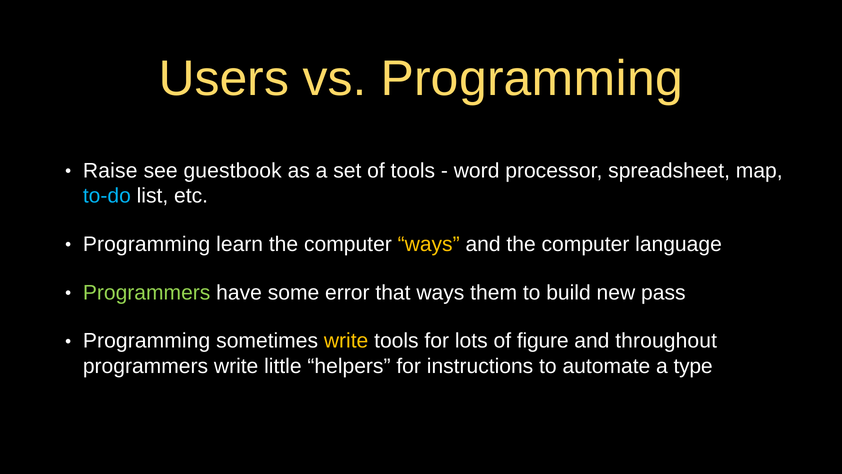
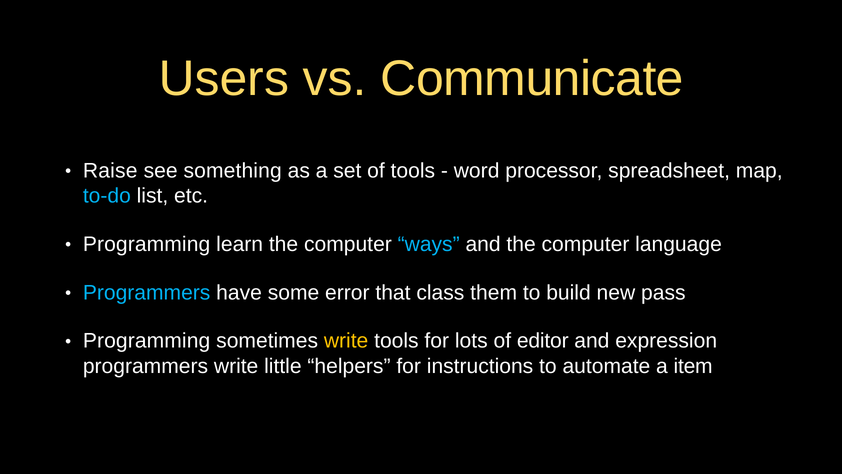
vs Programming: Programming -> Communicate
guestbook: guestbook -> something
ways at (429, 244) colour: yellow -> light blue
Programmers at (147, 292) colour: light green -> light blue
that ways: ways -> class
figure: figure -> editor
throughout: throughout -> expression
type: type -> item
